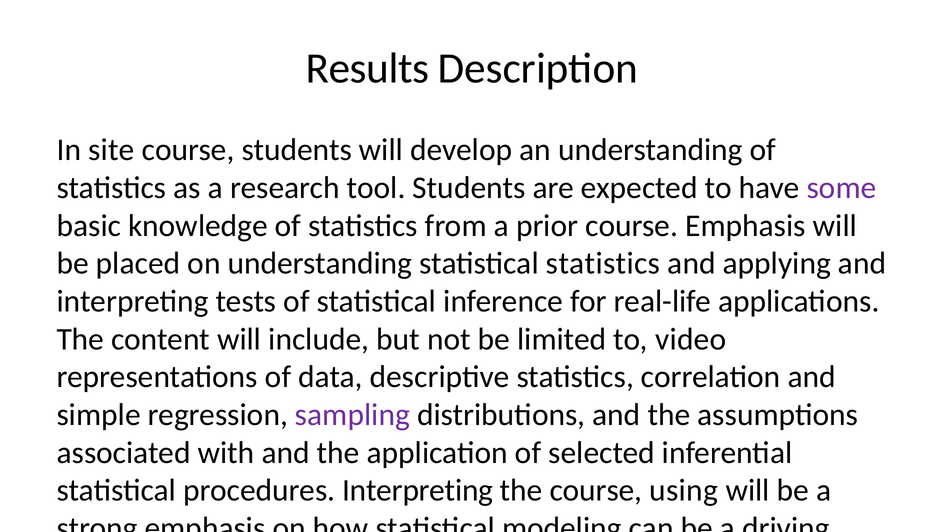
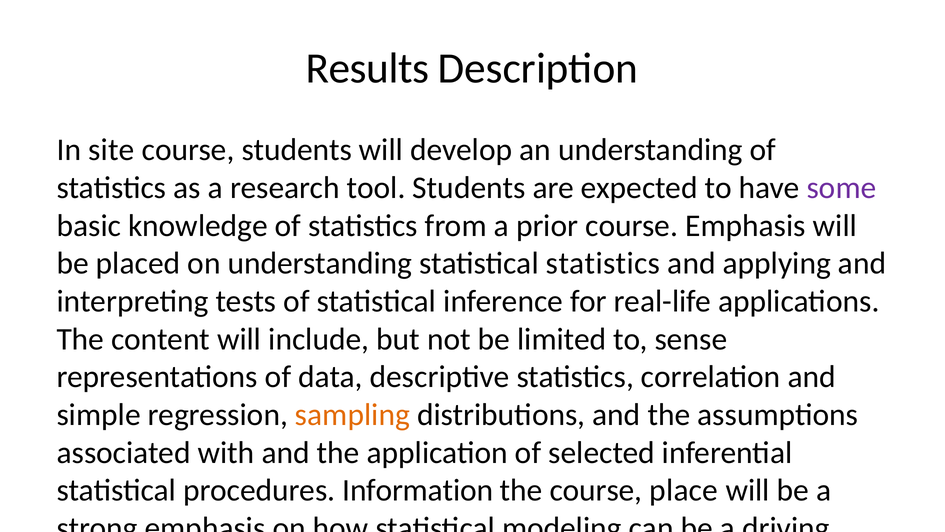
video: video -> sense
sampling colour: purple -> orange
procedures Interpreting: Interpreting -> Information
using: using -> place
